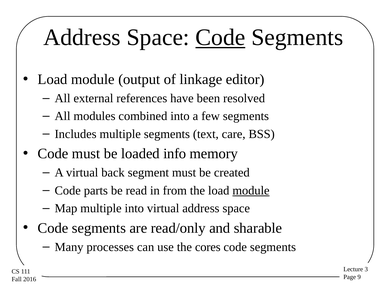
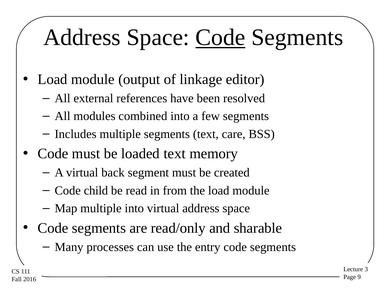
loaded info: info -> text
parts: parts -> child
module at (251, 191) underline: present -> none
cores: cores -> entry
